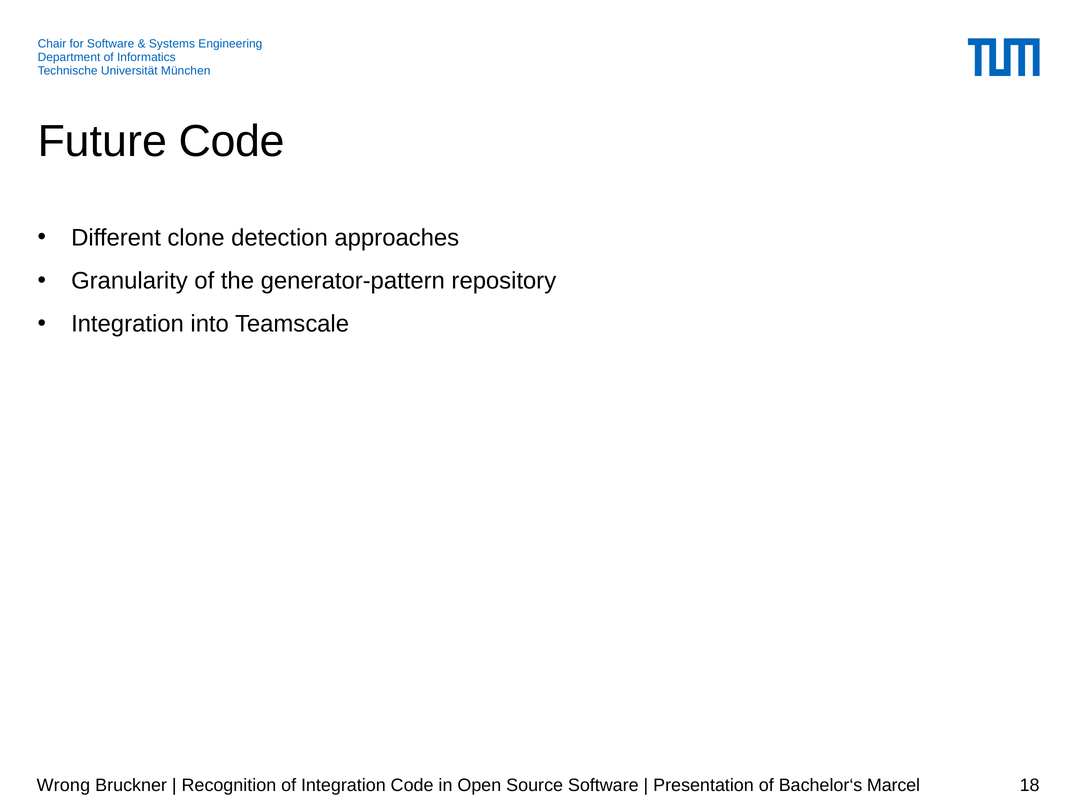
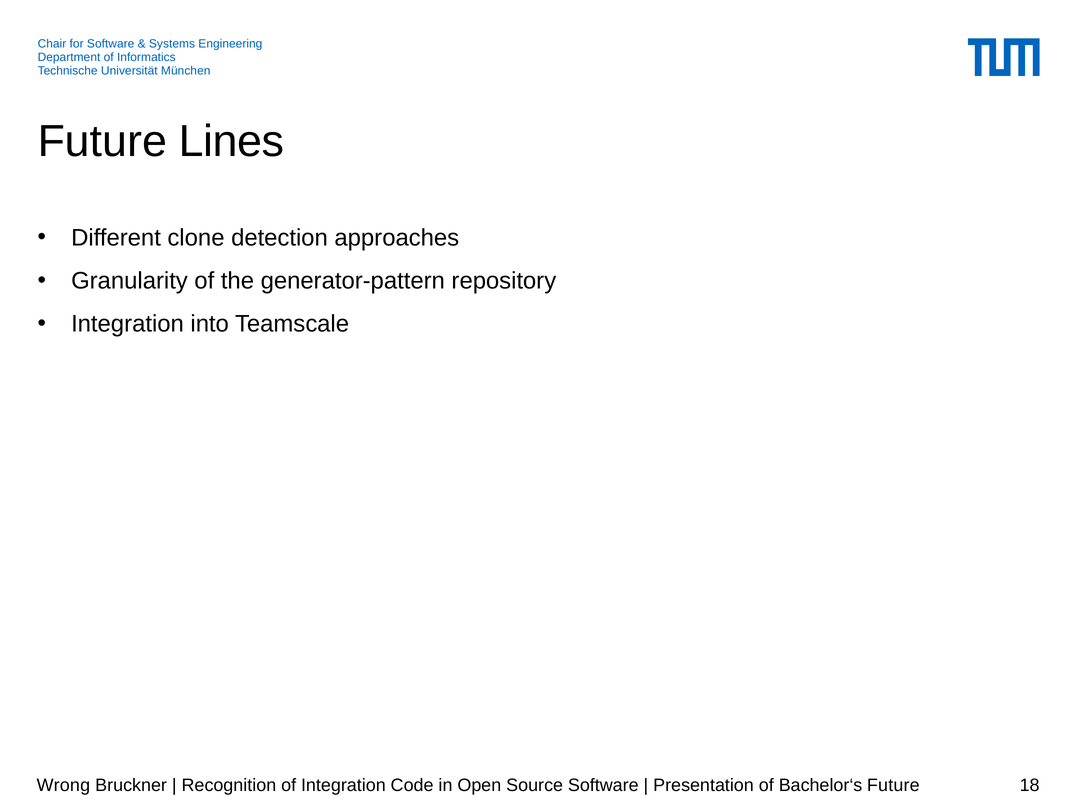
Future Code: Code -> Lines
Bachelor‘s Marcel: Marcel -> Future
